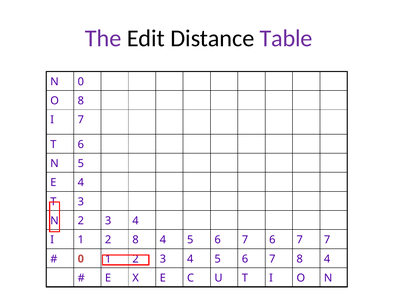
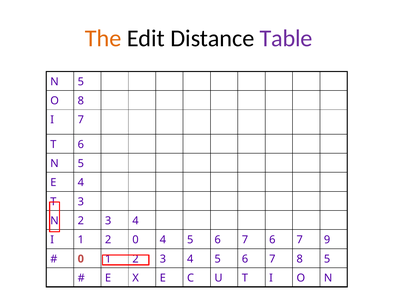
The colour: purple -> orange
0 at (81, 82): 0 -> 5
2 8: 8 -> 0
7 7: 7 -> 9
7 8 4: 4 -> 5
